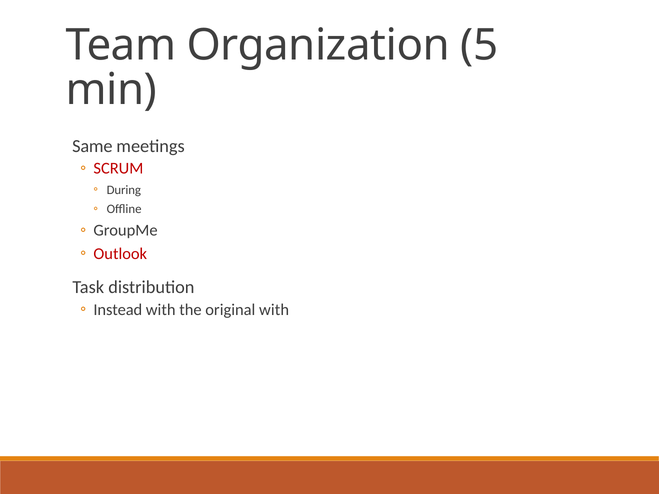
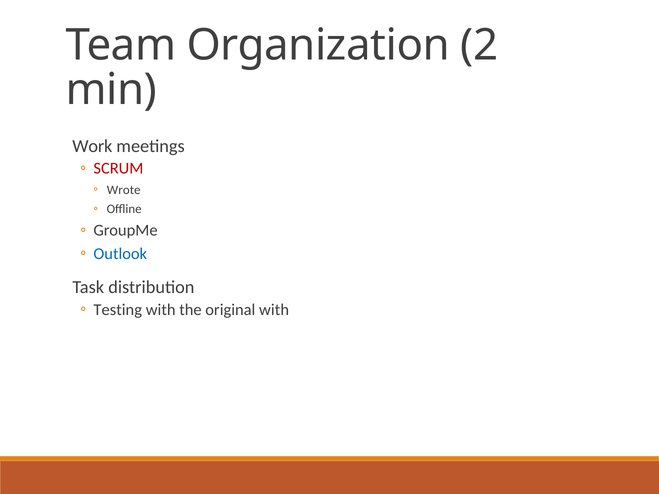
5: 5 -> 2
Same: Same -> Work
During: During -> Wrote
Outlook colour: red -> blue
Instead: Instead -> Testing
